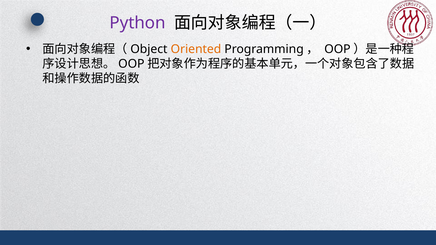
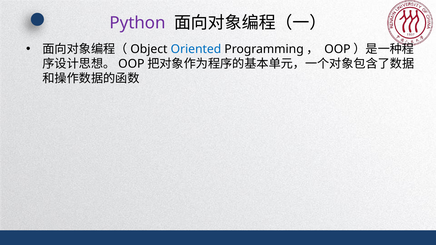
Oriented colour: orange -> blue
